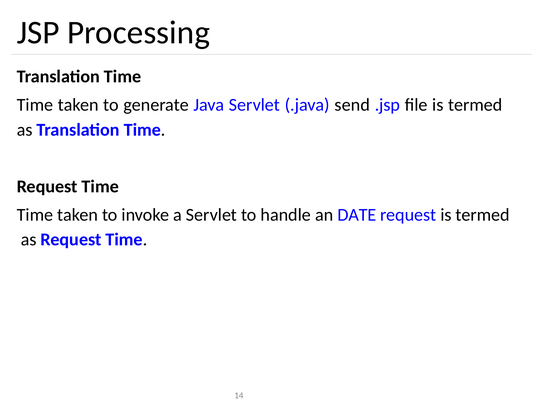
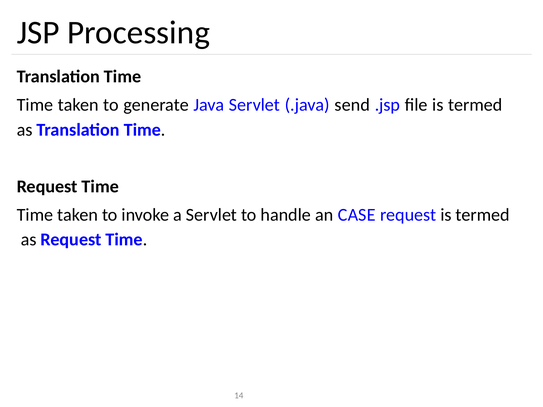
DATE: DATE -> CASE
